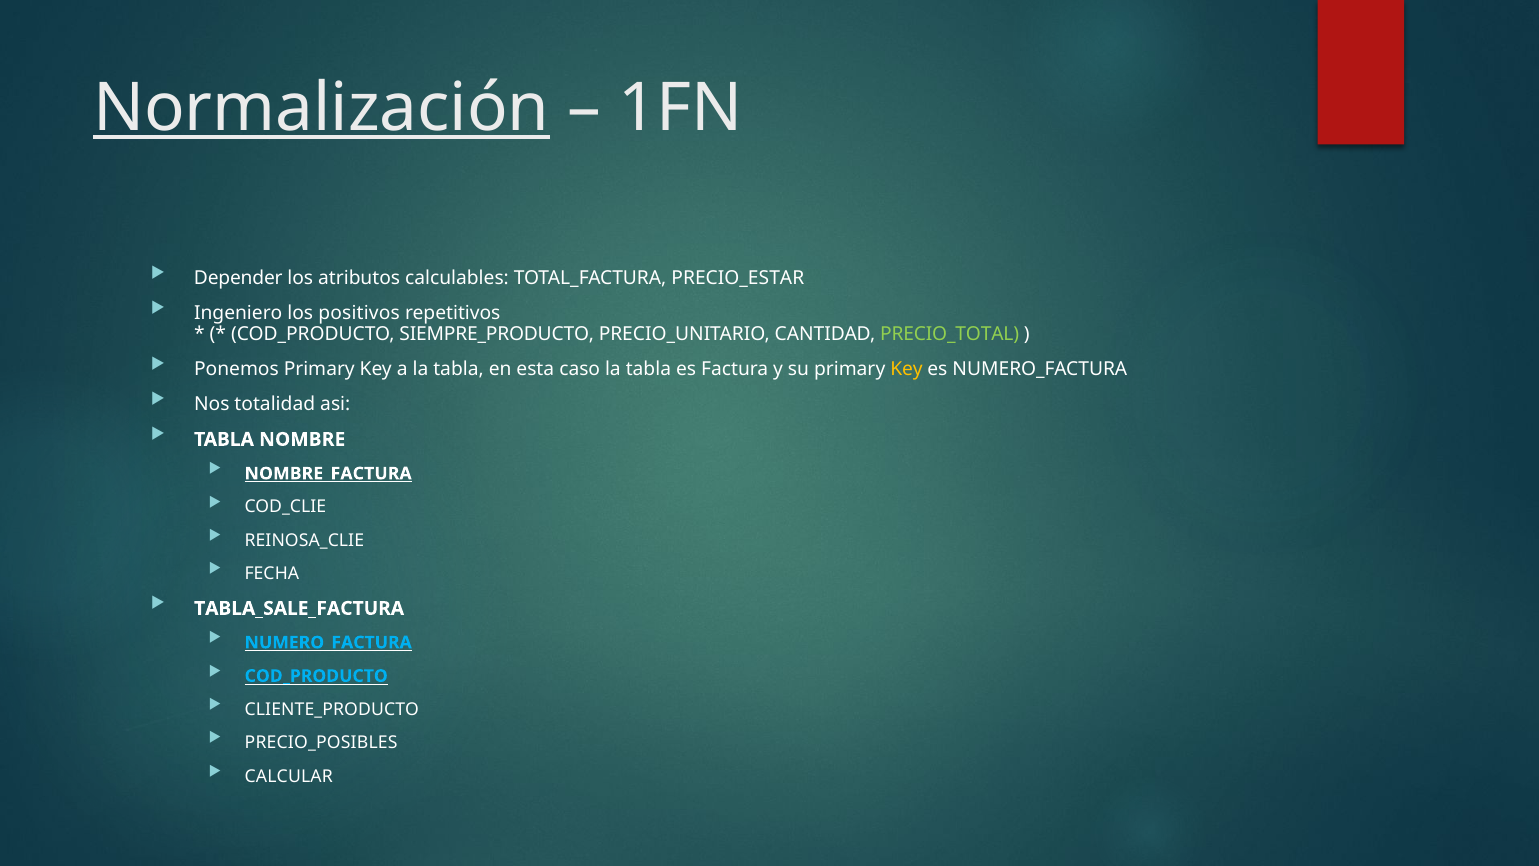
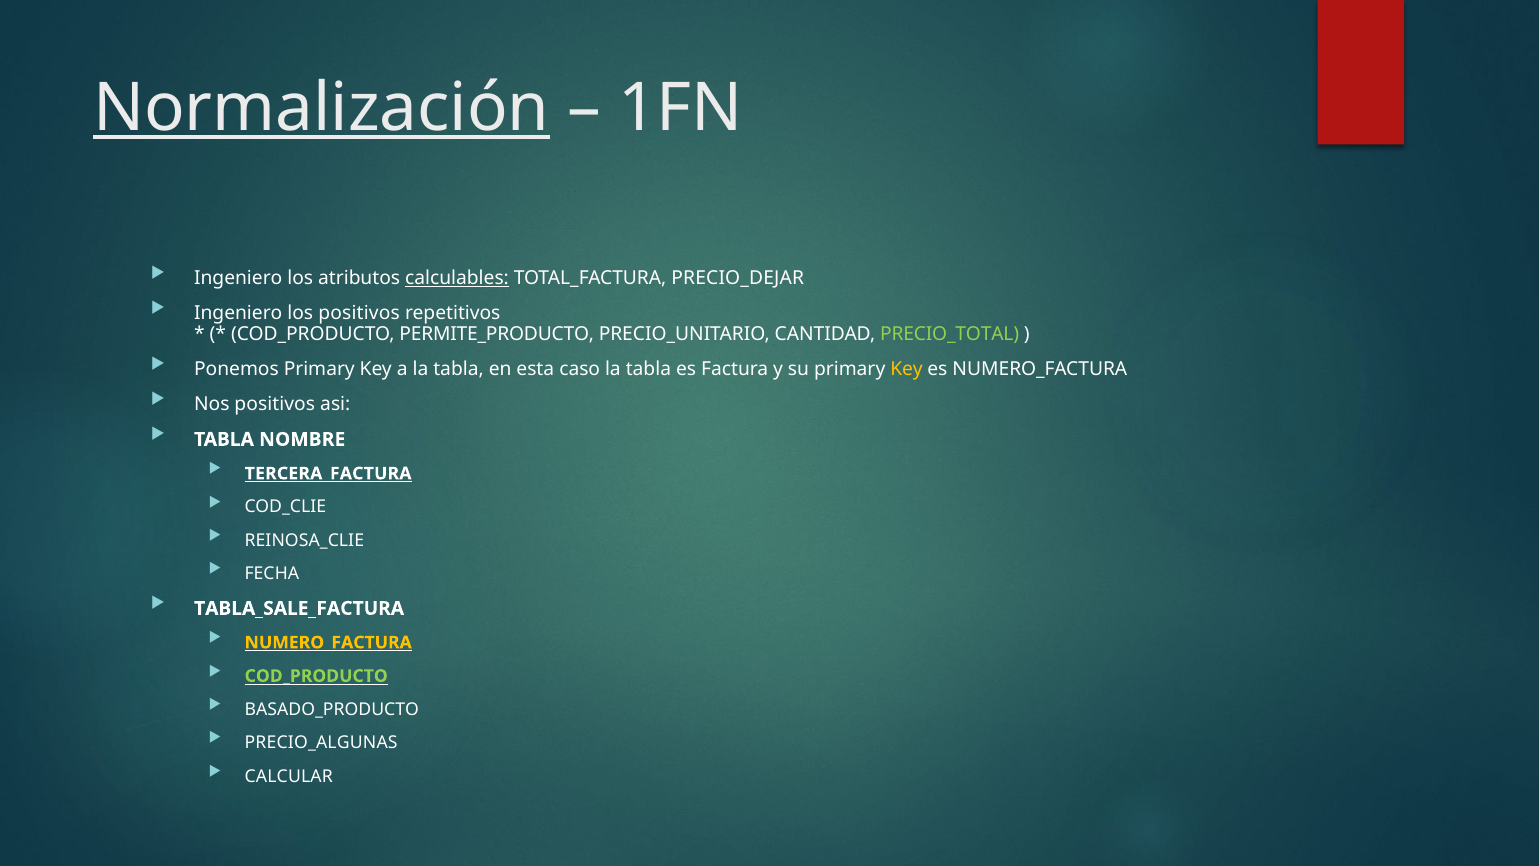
Depender at (238, 278): Depender -> Ingeniero
calculables underline: none -> present
PRECIO_ESTAR: PRECIO_ESTAR -> PRECIO_DEJAR
SIEMPRE_PRODUCTO: SIEMPRE_PRODUCTO -> PERMITE_PRODUCTO
Nos totalidad: totalidad -> positivos
NOMBRE_FACTURA: NOMBRE_FACTURA -> TERCERA_FACTURA
NUMERO_FACTURA at (328, 642) colour: light blue -> yellow
COD_PRODUCTO at (316, 676) colour: light blue -> light green
CLIENTE_PRODUCTO: CLIENTE_PRODUCTO -> BASADO_PRODUCTO
PRECIO_POSIBLES: PRECIO_POSIBLES -> PRECIO_ALGUNAS
